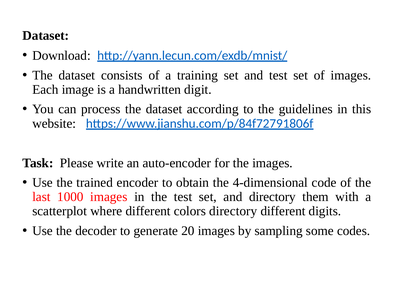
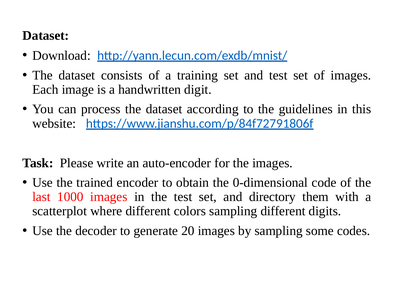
4-dimensional: 4-dimensional -> 0-dimensional
colors directory: directory -> sampling
